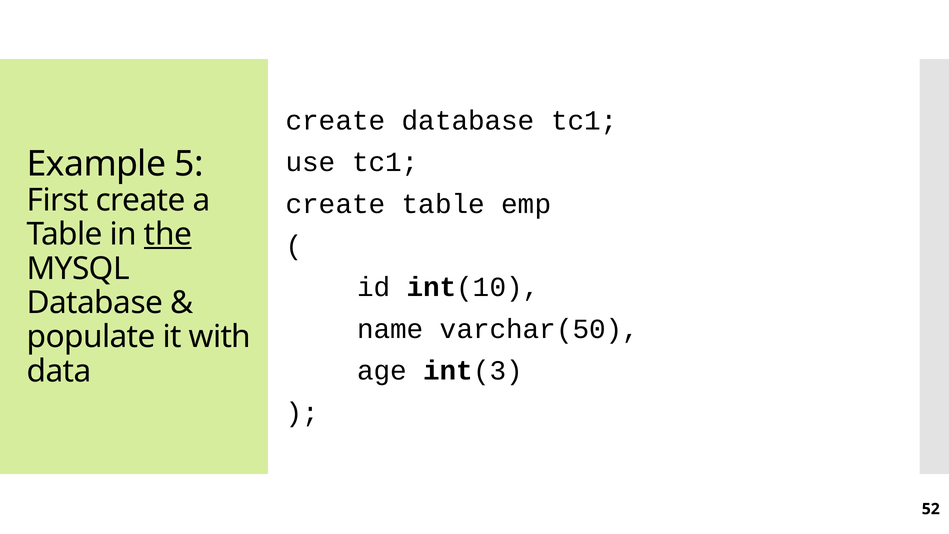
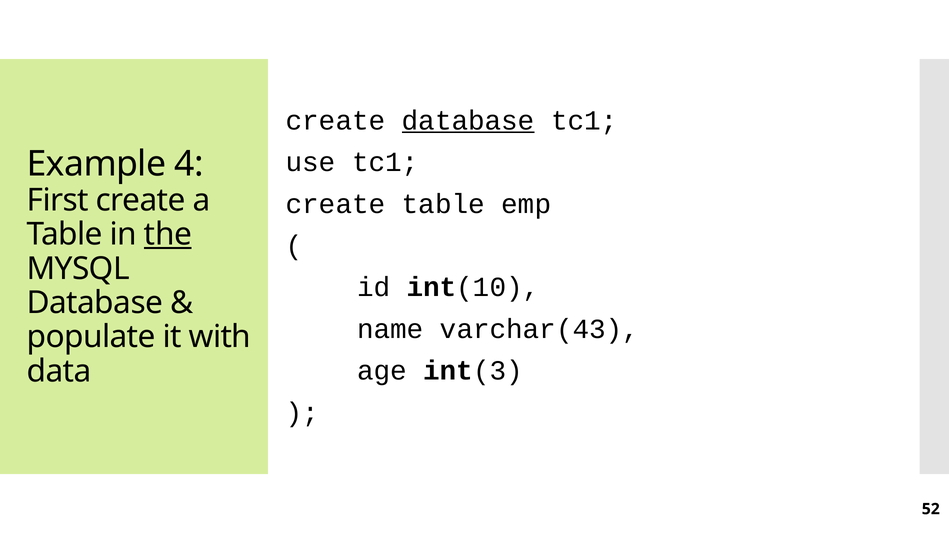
database at (468, 120) underline: none -> present
5: 5 -> 4
varchar(50: varchar(50 -> varchar(43
